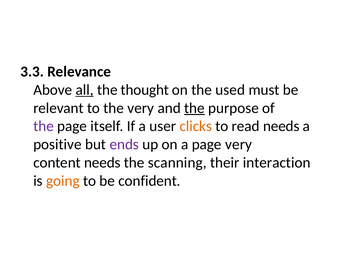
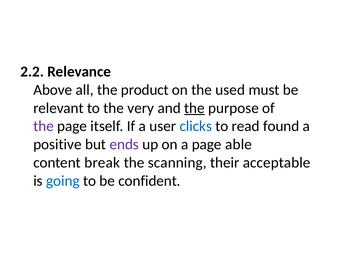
3.3: 3.3 -> 2.2
all underline: present -> none
thought: thought -> product
clicks colour: orange -> blue
read needs: needs -> found
page very: very -> able
content needs: needs -> break
interaction: interaction -> acceptable
going colour: orange -> blue
